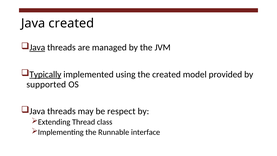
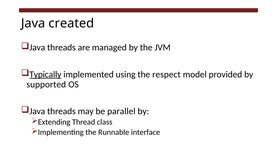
Java at (37, 47) underline: present -> none
the created: created -> respect
respect: respect -> parallel
